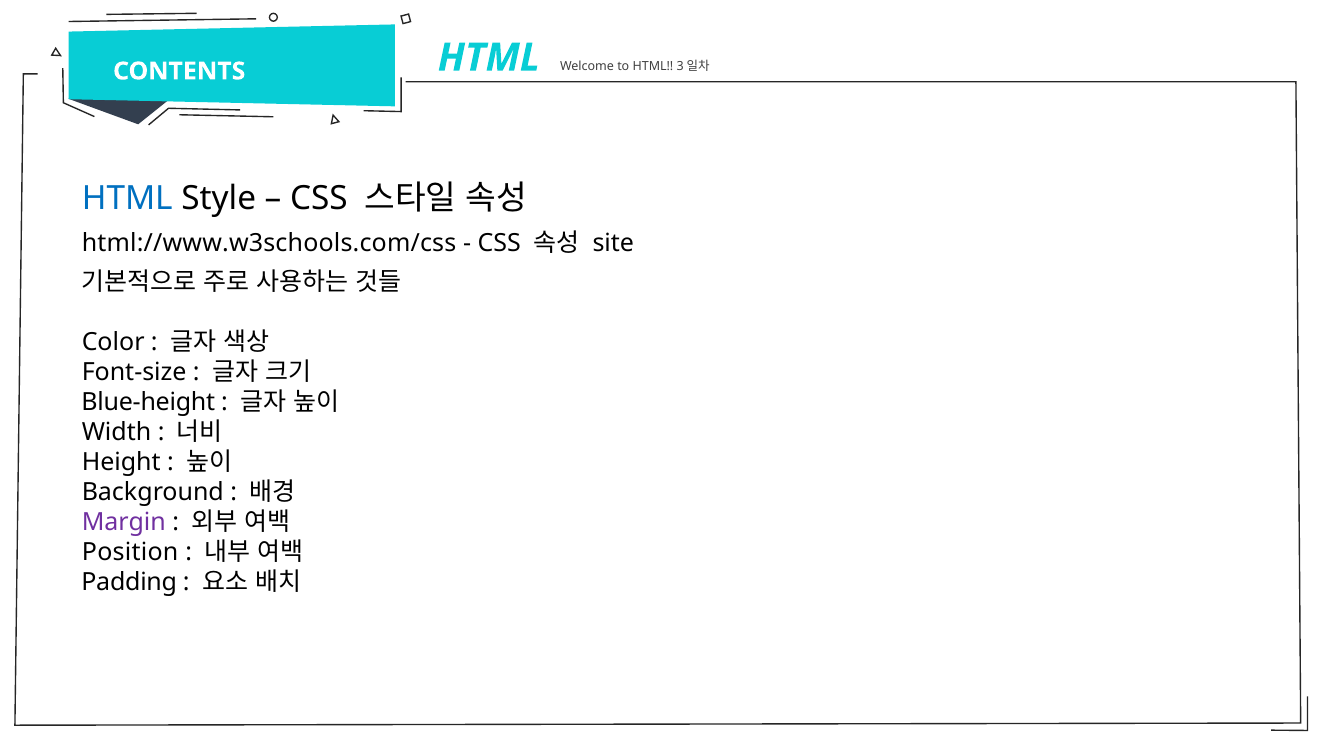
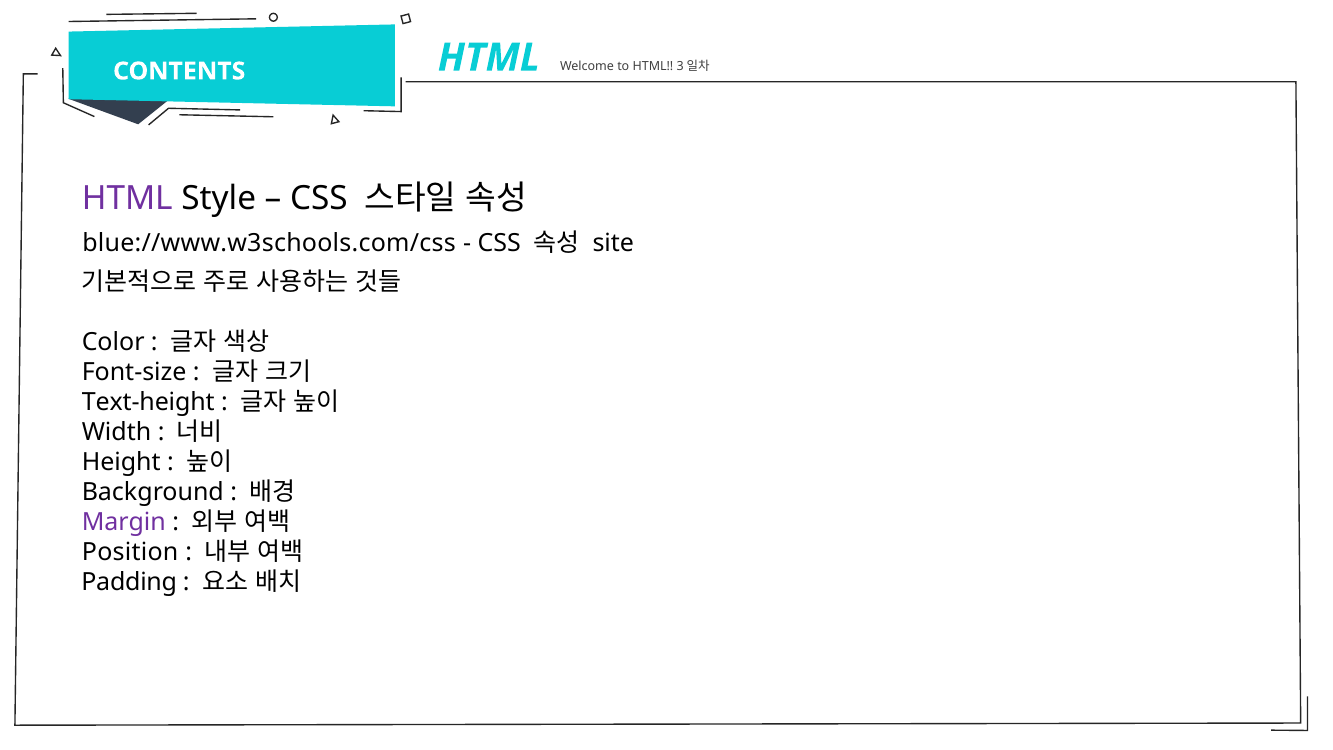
HTML at (127, 198) colour: blue -> purple
html://www.w3schools.com/css: html://www.w3schools.com/css -> blue://www.w3schools.com/css
Blue-height: Blue-height -> Text-height
